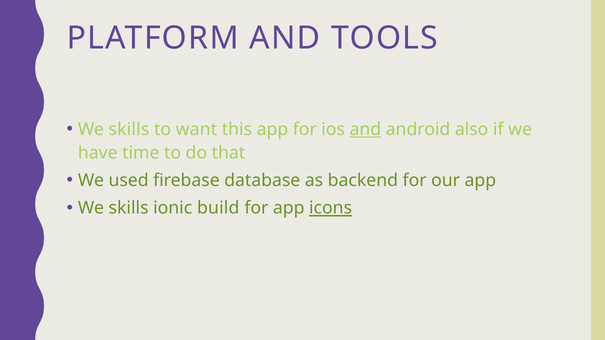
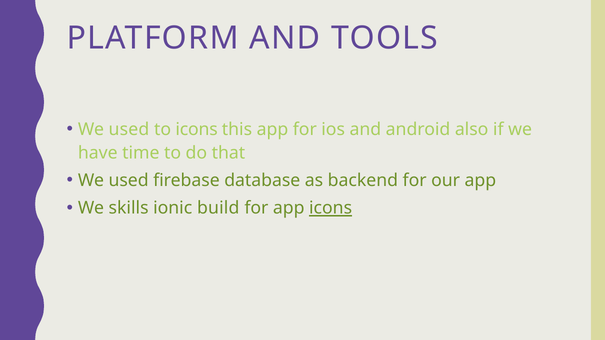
skills at (129, 130): skills -> used
to want: want -> icons
and at (365, 130) underline: present -> none
